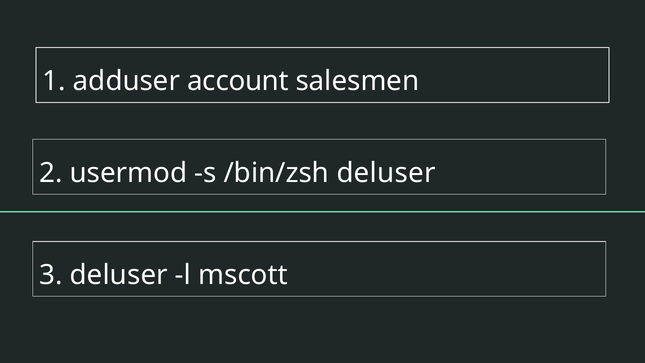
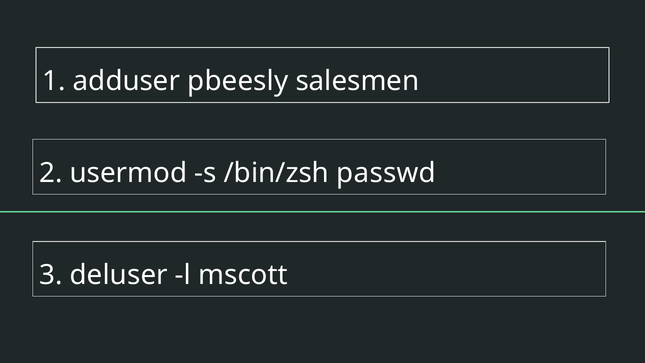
account: account -> pbeesly
/bin/zsh deluser: deluser -> passwd
